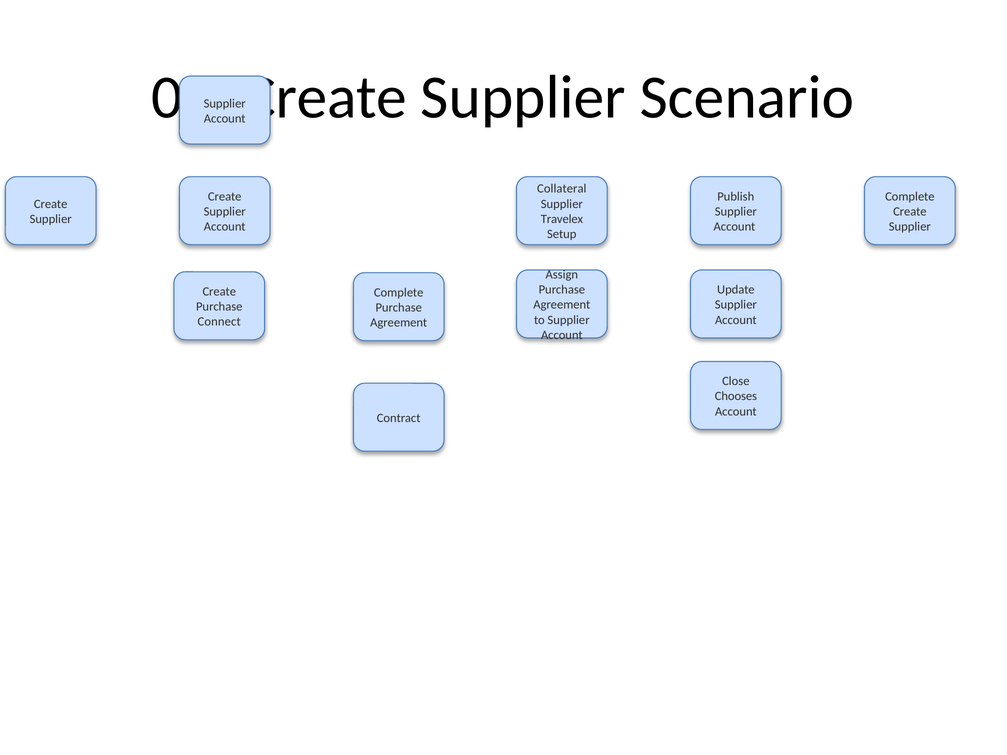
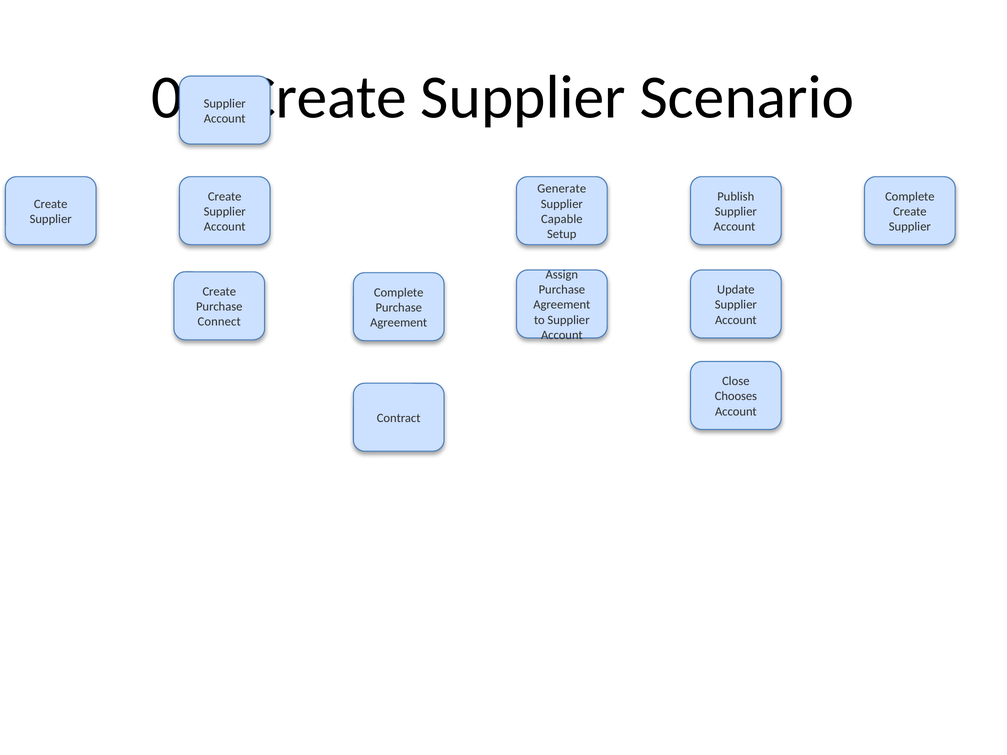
Collateral: Collateral -> Generate
Travelex: Travelex -> Capable
